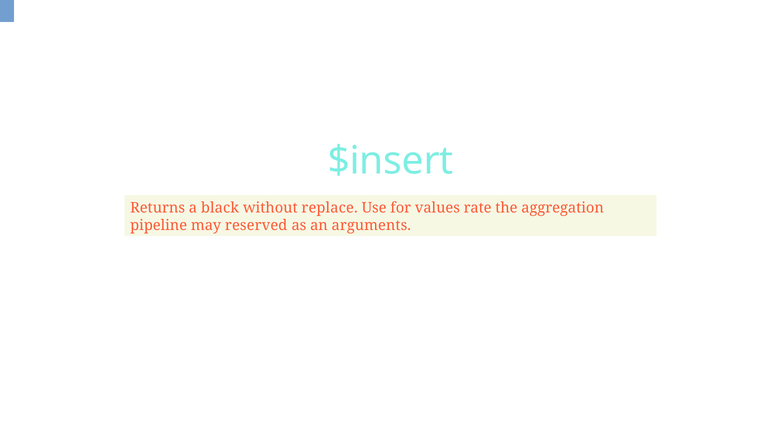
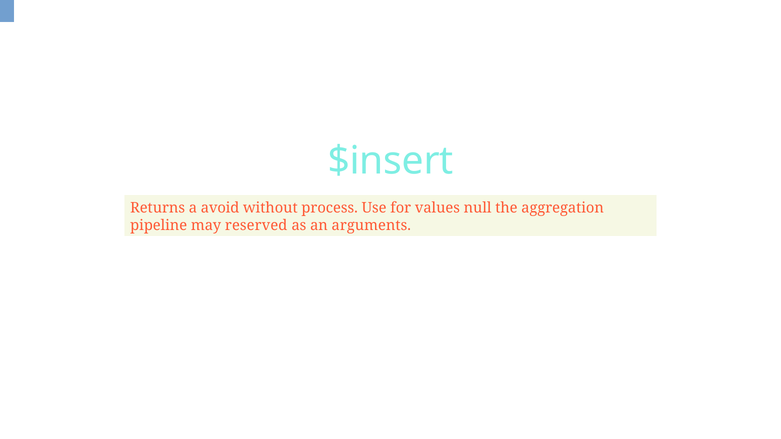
black: black -> avoid
replace: replace -> process
rate: rate -> null
